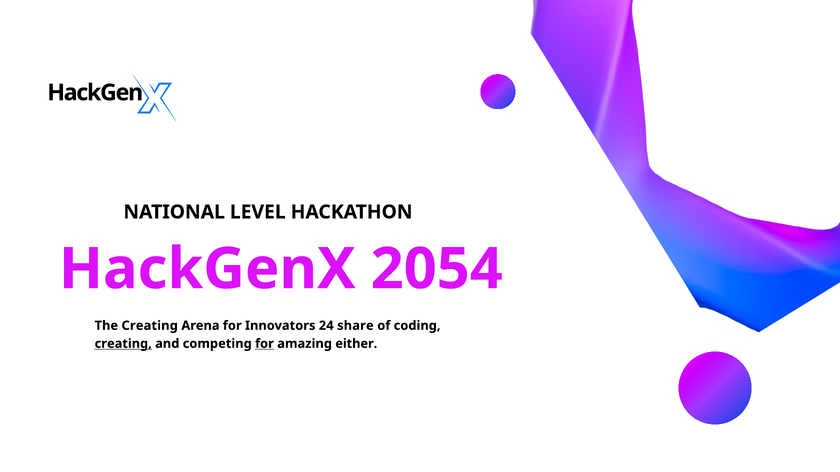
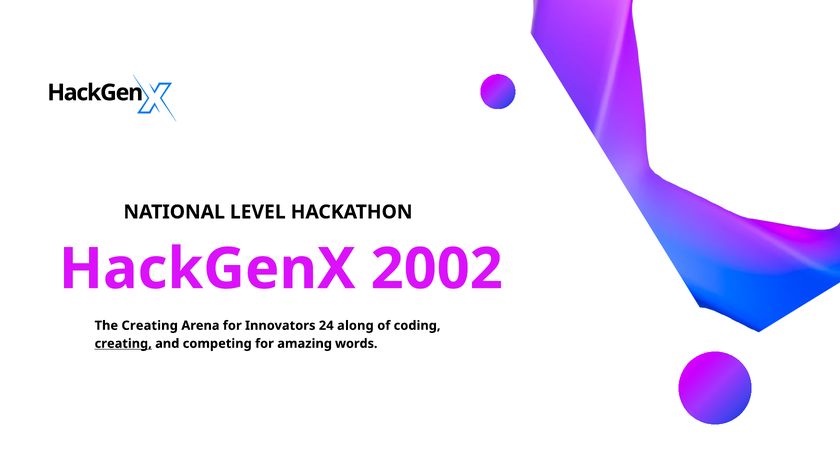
2054: 2054 -> 2002
share: share -> along
for at (264, 344) underline: present -> none
either: either -> words
